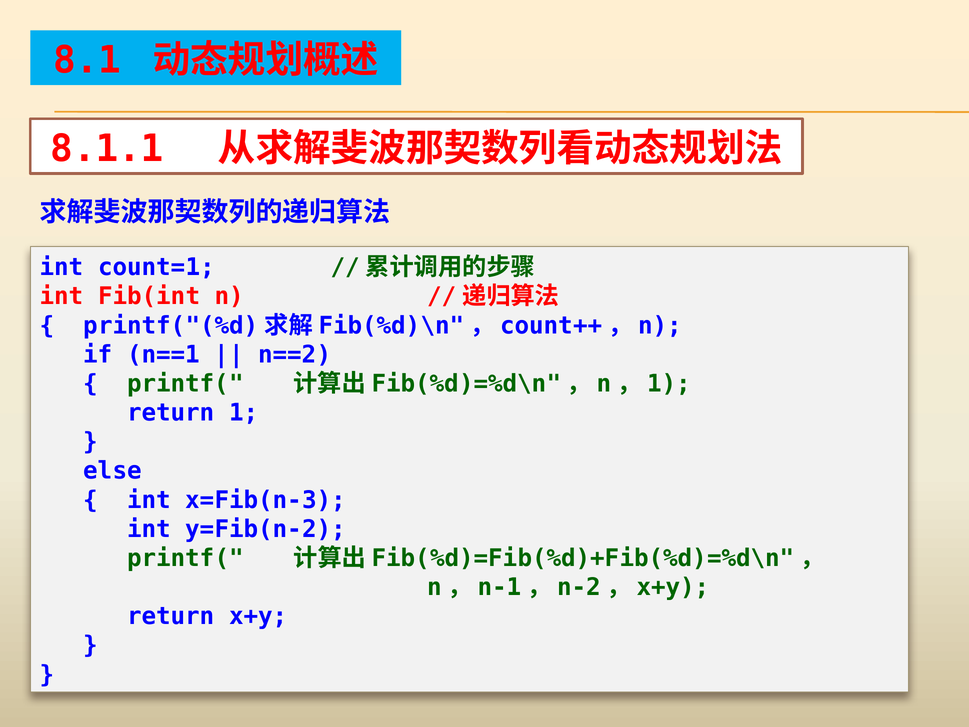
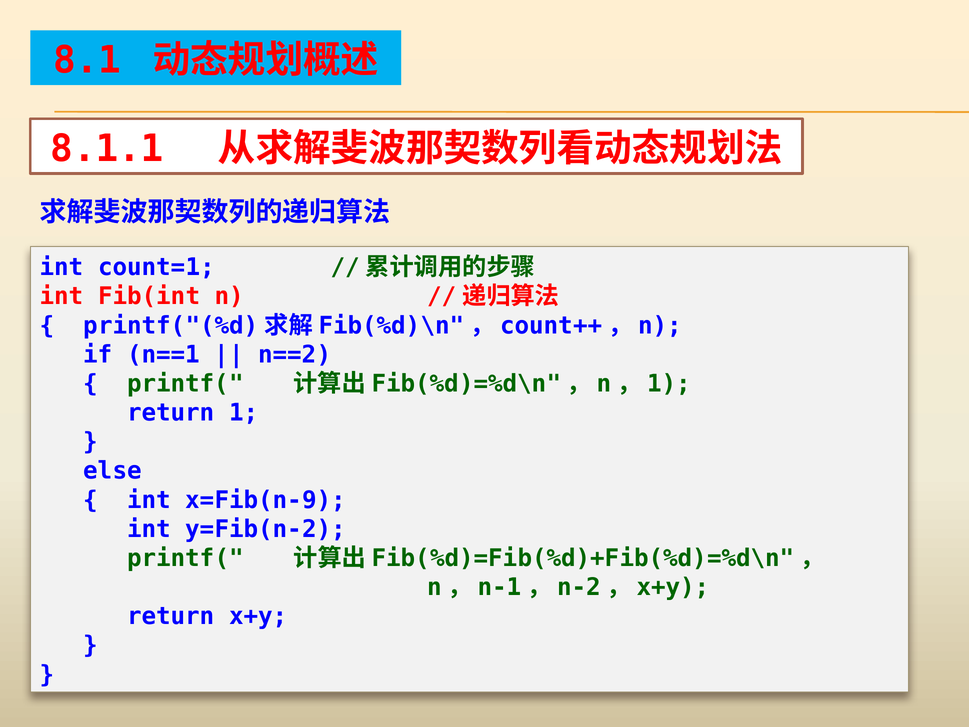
x=Fib(n-3: x=Fib(n-3 -> x=Fib(n-9
